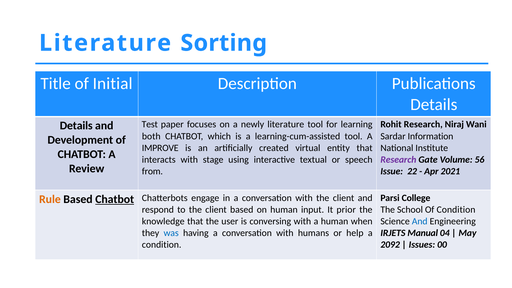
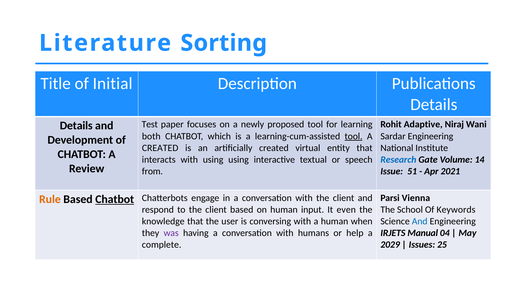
newly literature: literature -> proposed
Rohit Research: Research -> Adaptive
tool at (354, 136) underline: none -> present
Sardar Information: Information -> Engineering
IMPROVE at (160, 148): IMPROVE -> CREATED
with stage: stage -> using
Research at (398, 160) colour: purple -> blue
56: 56 -> 14
22: 22 -> 51
College: College -> Vienna
prior: prior -> even
Of Condition: Condition -> Keywords
was colour: blue -> purple
condition at (162, 245): condition -> complete
2092: 2092 -> 2029
00: 00 -> 25
